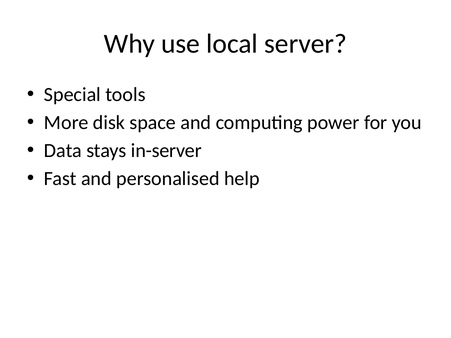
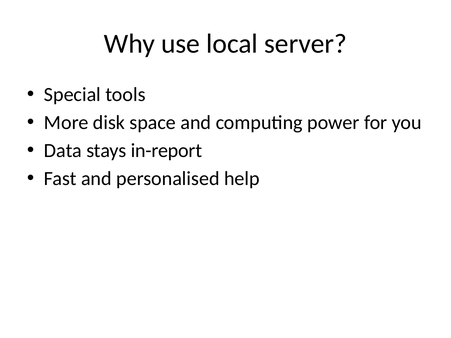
in-server: in-server -> in-report
